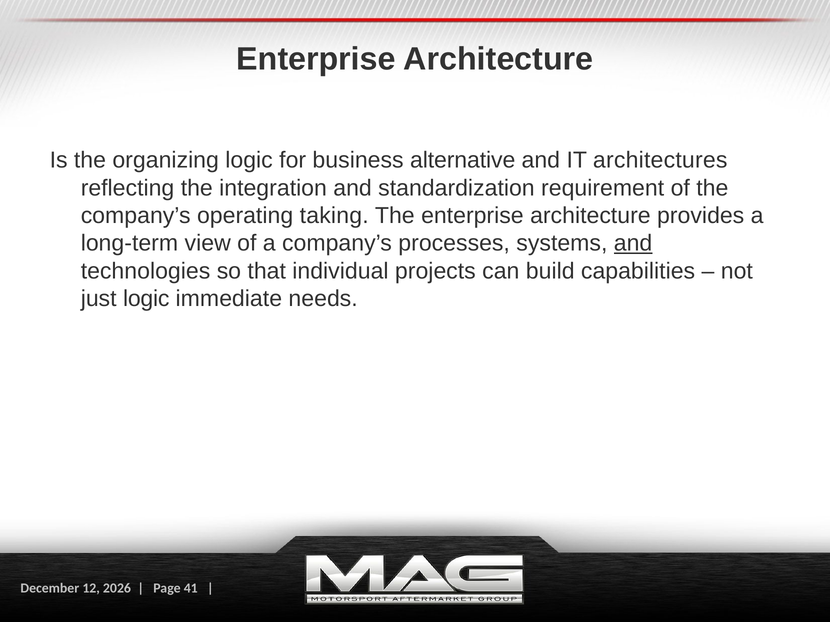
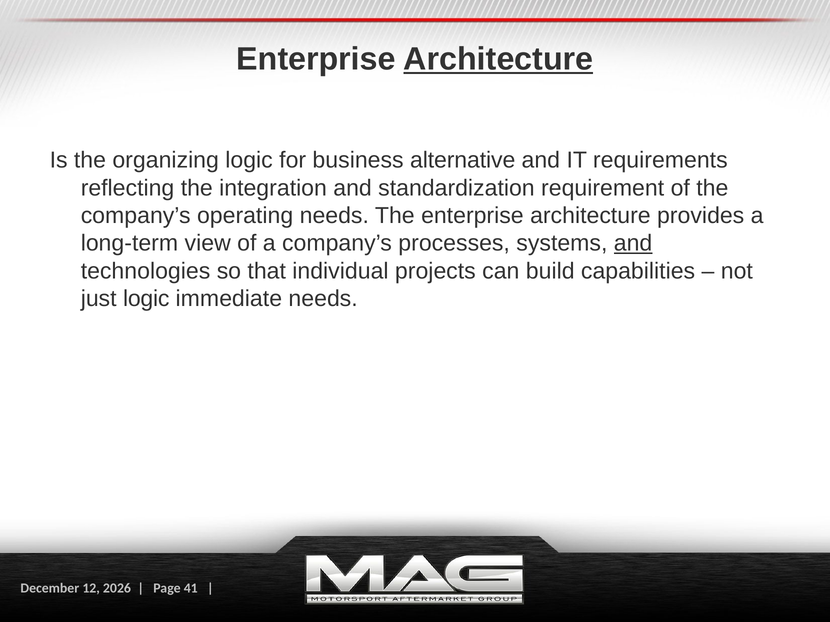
Architecture at (498, 59) underline: none -> present
architectures: architectures -> requirements
operating taking: taking -> needs
